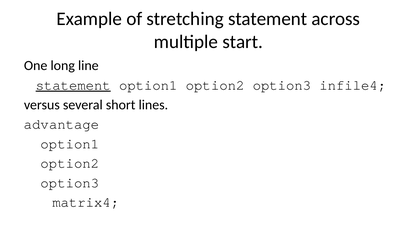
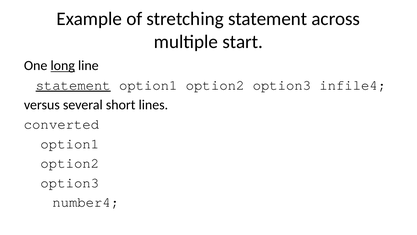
long underline: none -> present
advantage: advantage -> converted
matrix4: matrix4 -> number4
